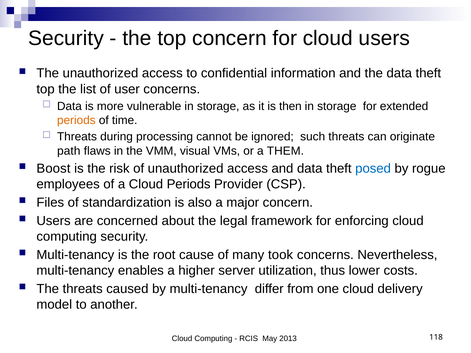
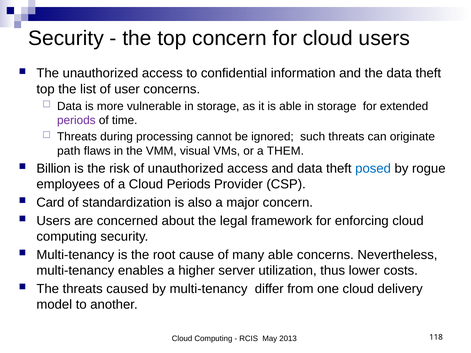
is then: then -> able
periods at (76, 120) colour: orange -> purple
Boost: Boost -> Billion
Files: Files -> Card
many took: took -> able
